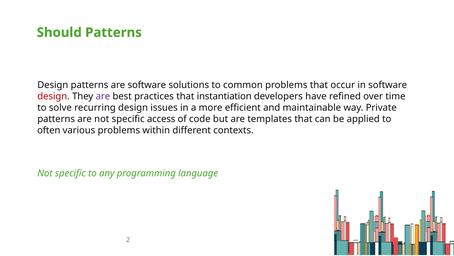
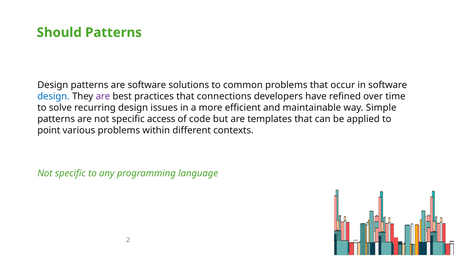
design at (54, 96) colour: red -> blue
instantiation: instantiation -> connections
Private: Private -> Simple
often: often -> point
